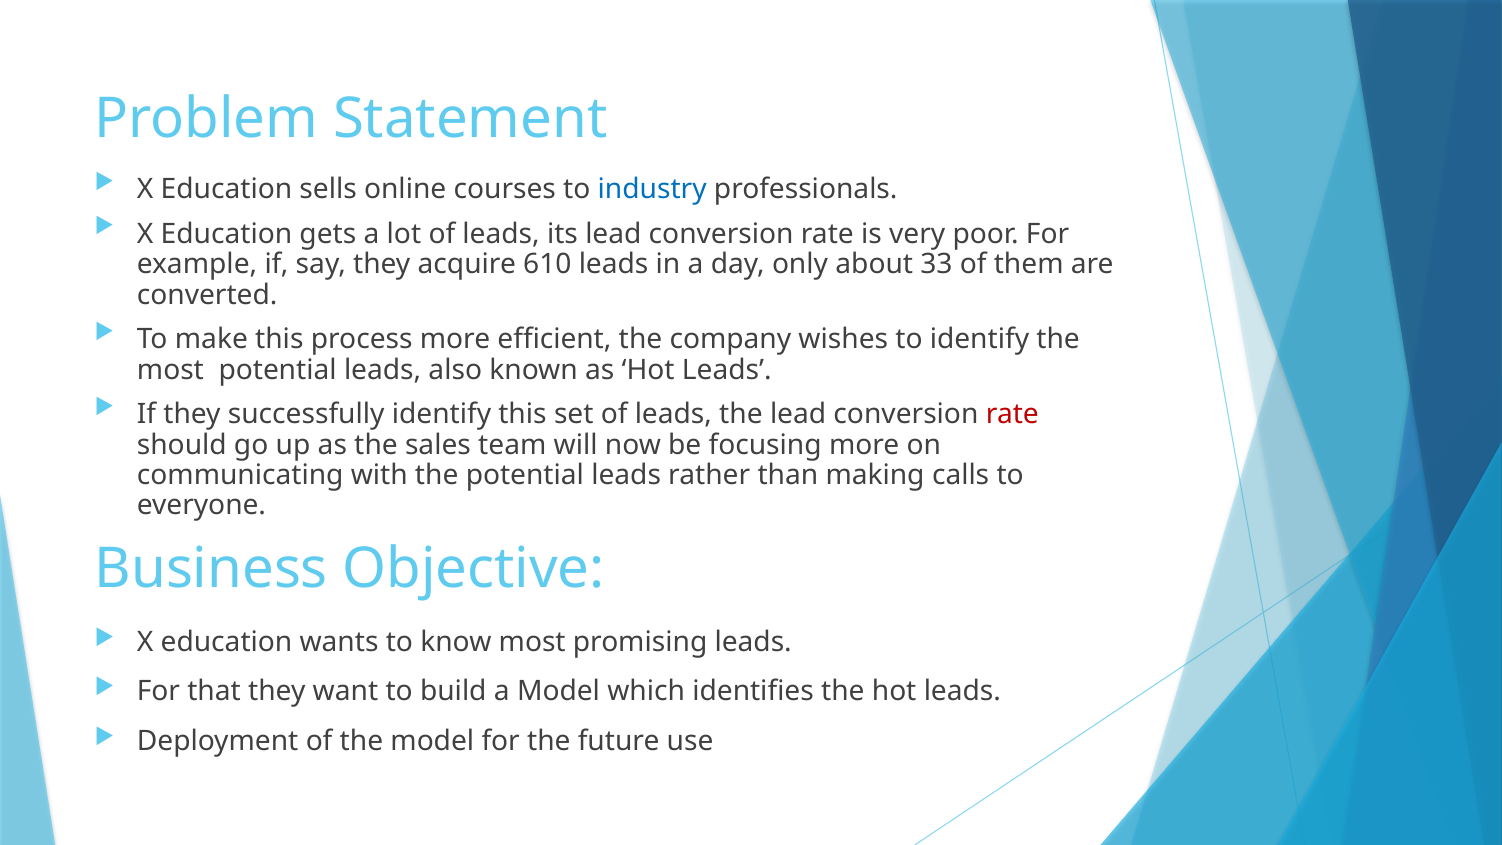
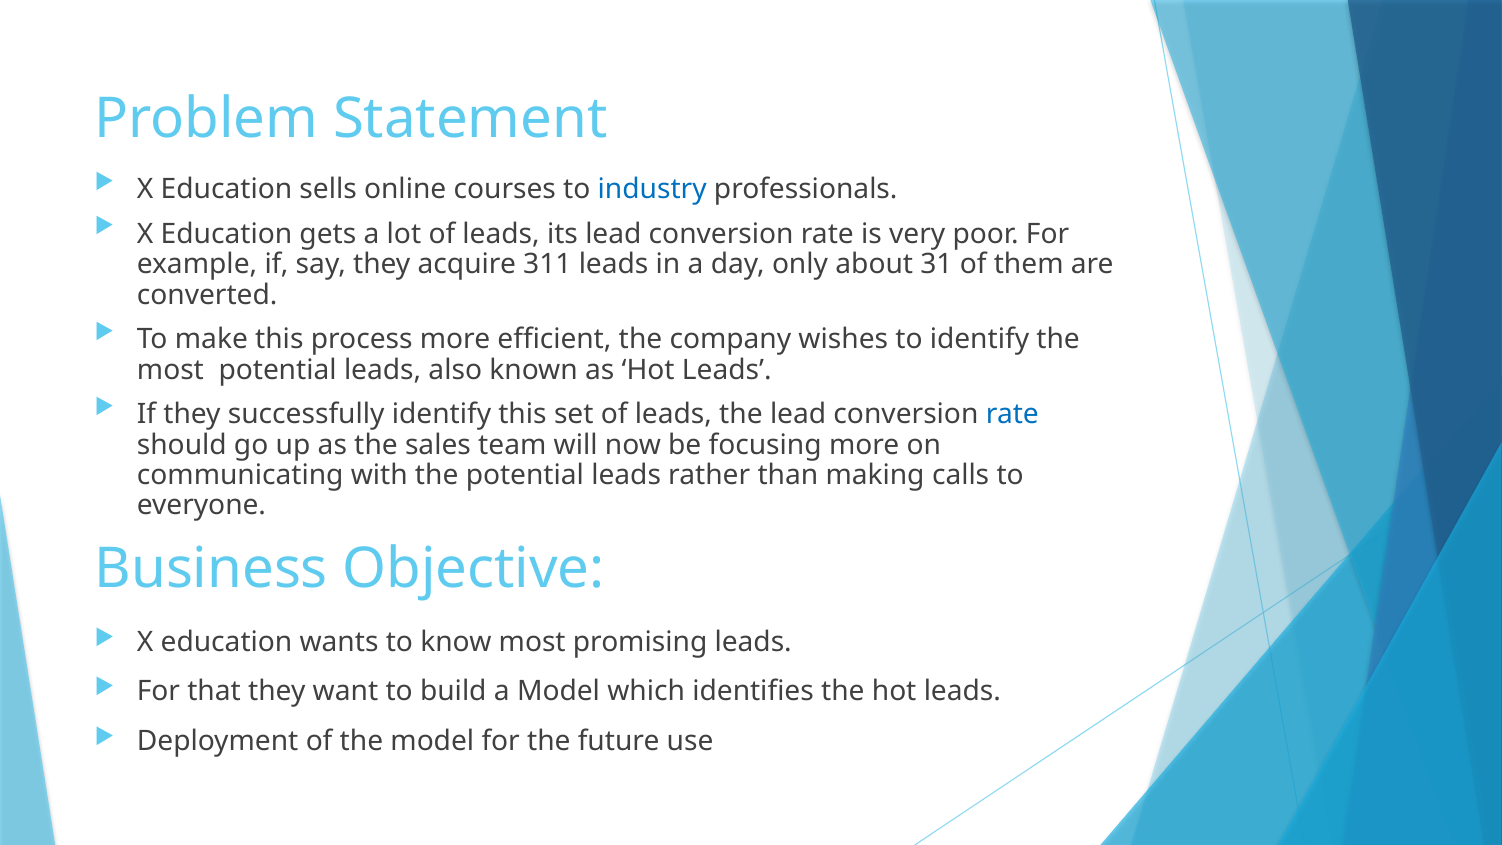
610: 610 -> 311
33: 33 -> 31
rate at (1012, 414) colour: red -> blue
